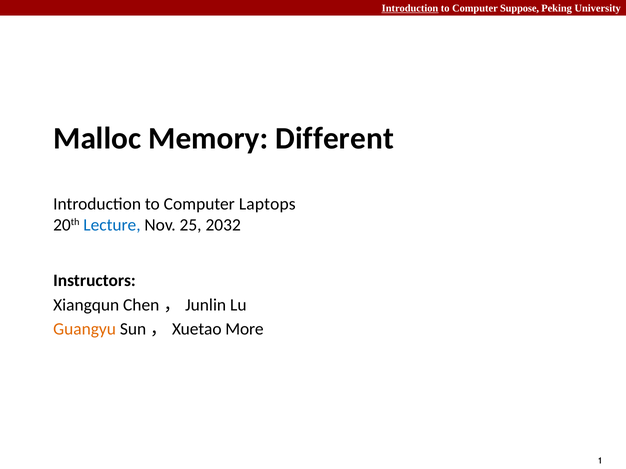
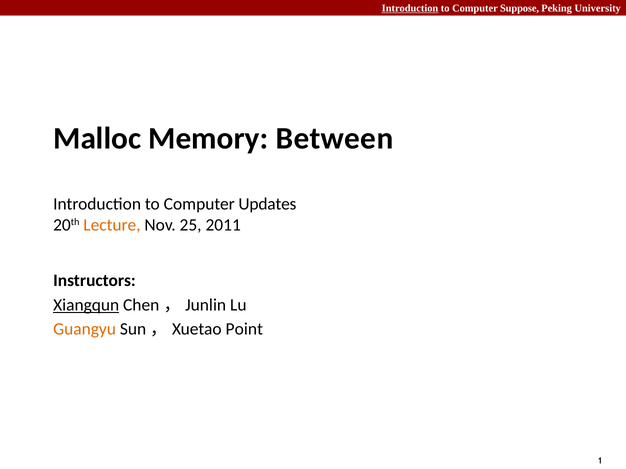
Different: Different -> Between
Laptops: Laptops -> Updates
Lecture colour: blue -> orange
2032: 2032 -> 2011
Xiangqun underline: none -> present
More: More -> Point
